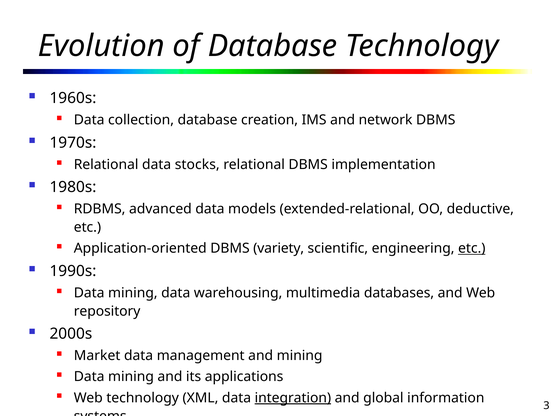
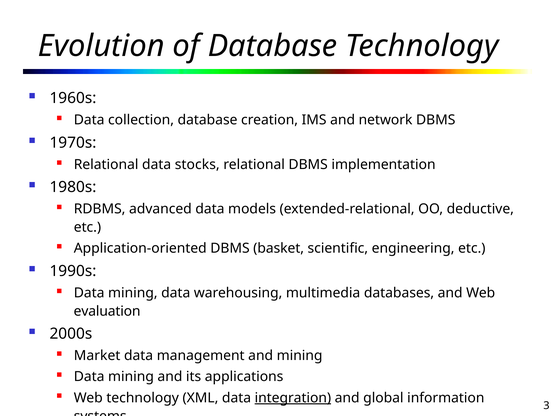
variety: variety -> basket
etc at (472, 249) underline: present -> none
repository: repository -> evaluation
